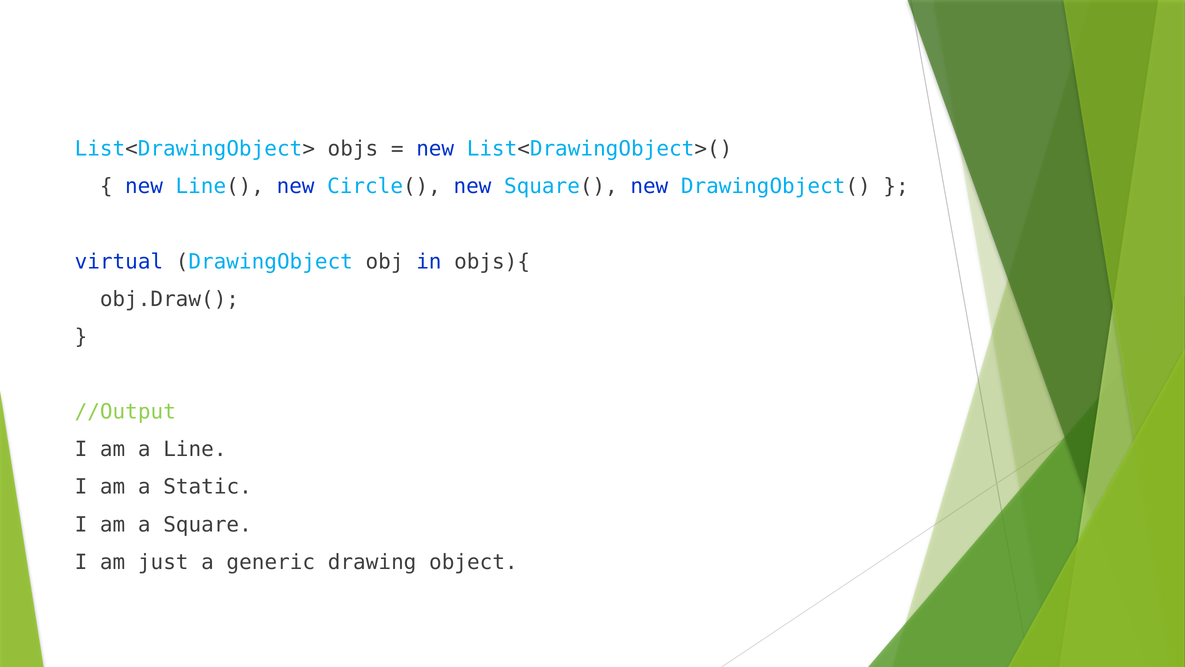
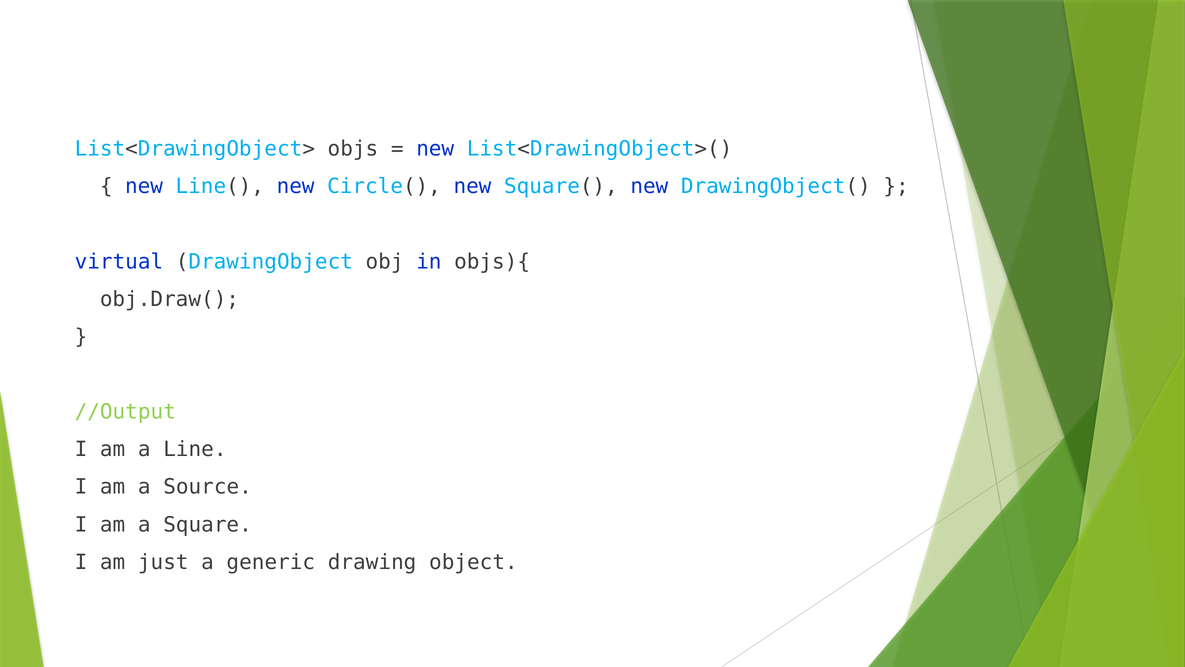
Static: Static -> Source
